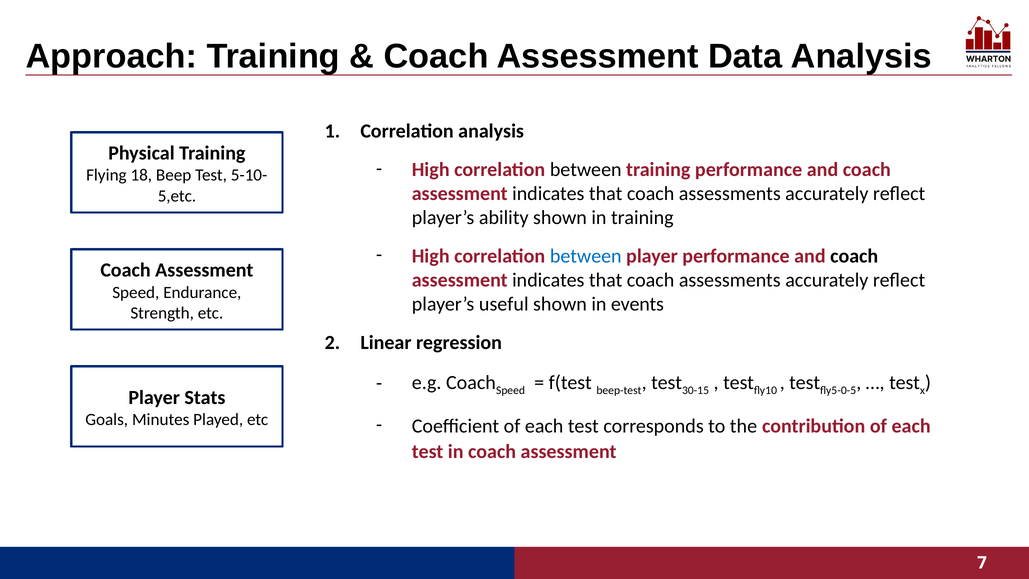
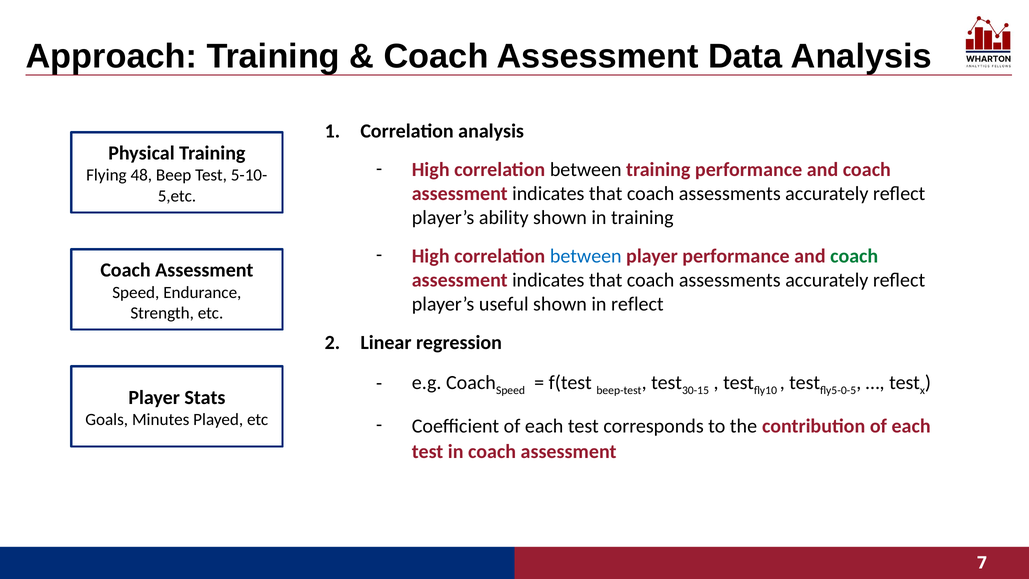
18: 18 -> 48
coach at (854, 256) colour: black -> green
in events: events -> reflect
